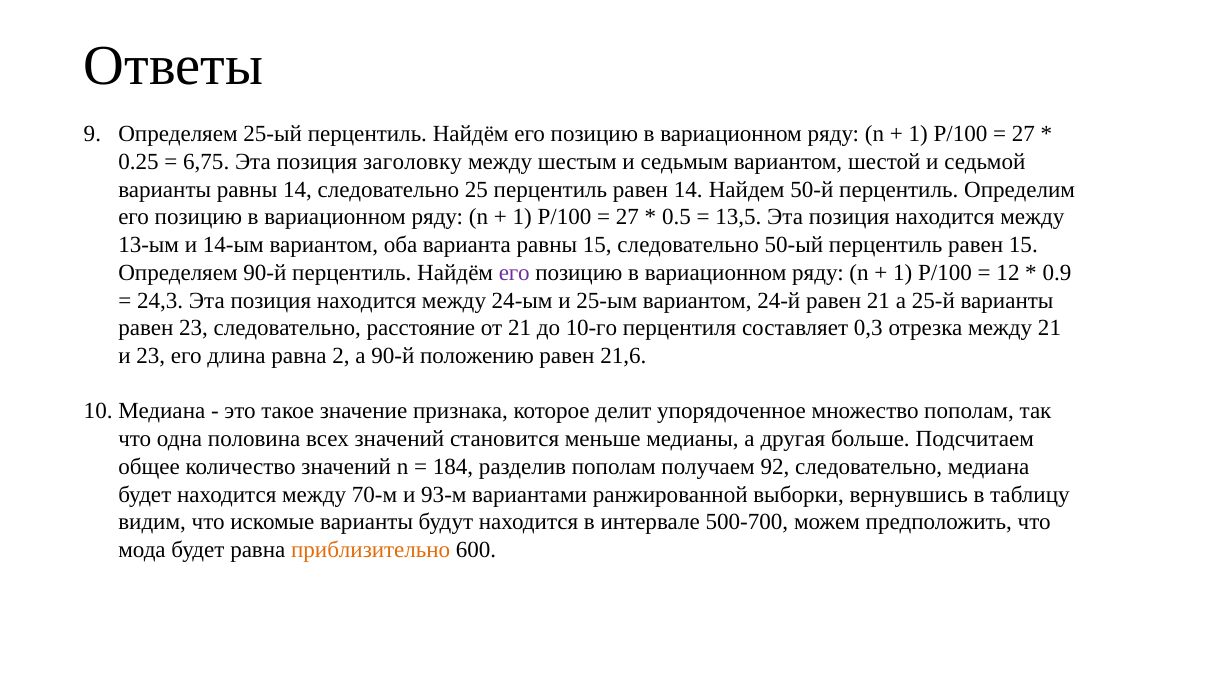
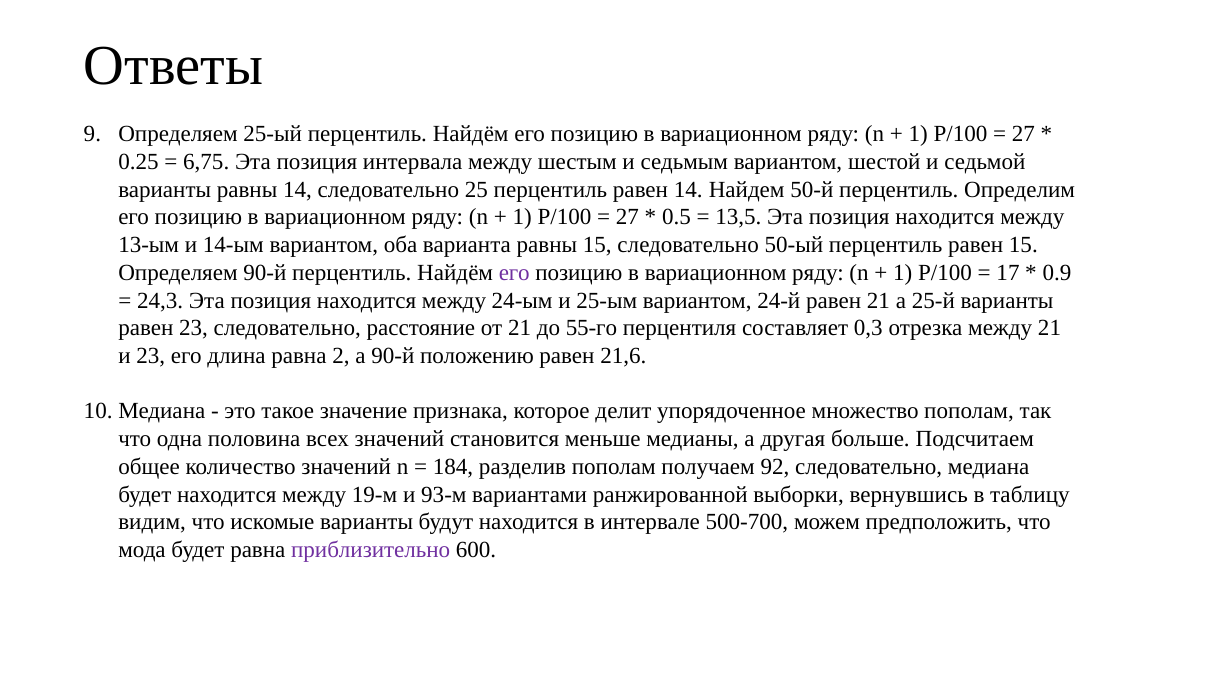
заголовку: заголовку -> интервала
12: 12 -> 17
10-го: 10-го -> 55-го
70-м: 70-м -> 19-м
приблизительно colour: orange -> purple
